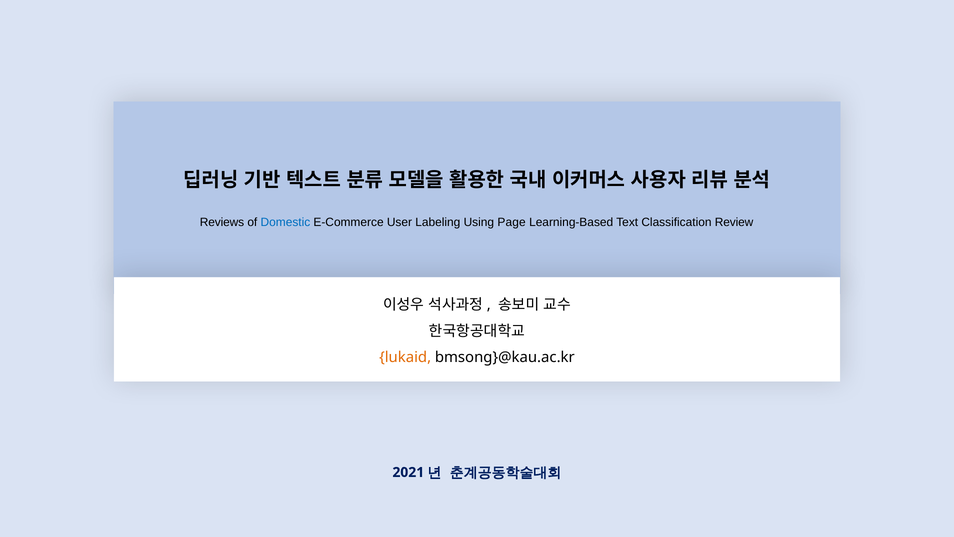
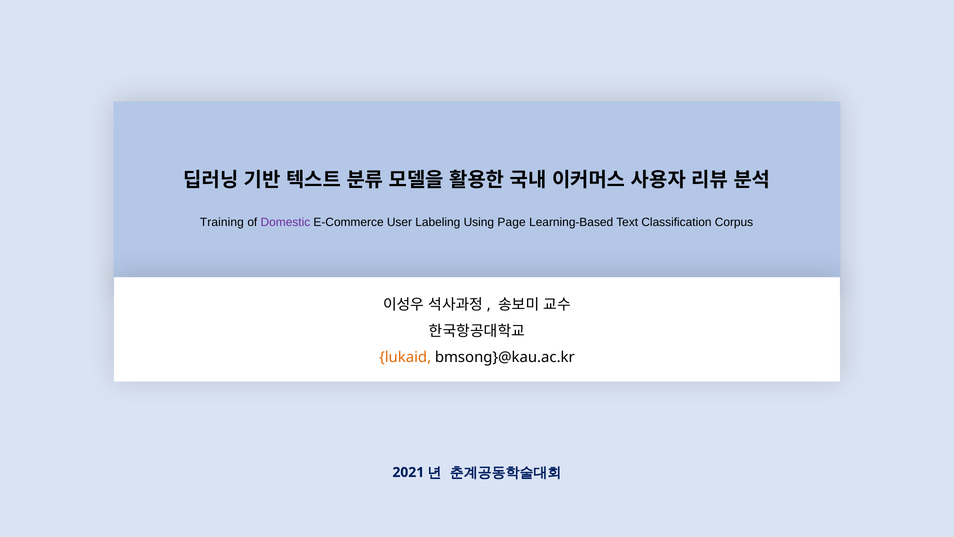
Reviews: Reviews -> Training
Domestic colour: blue -> purple
Review: Review -> Corpus
